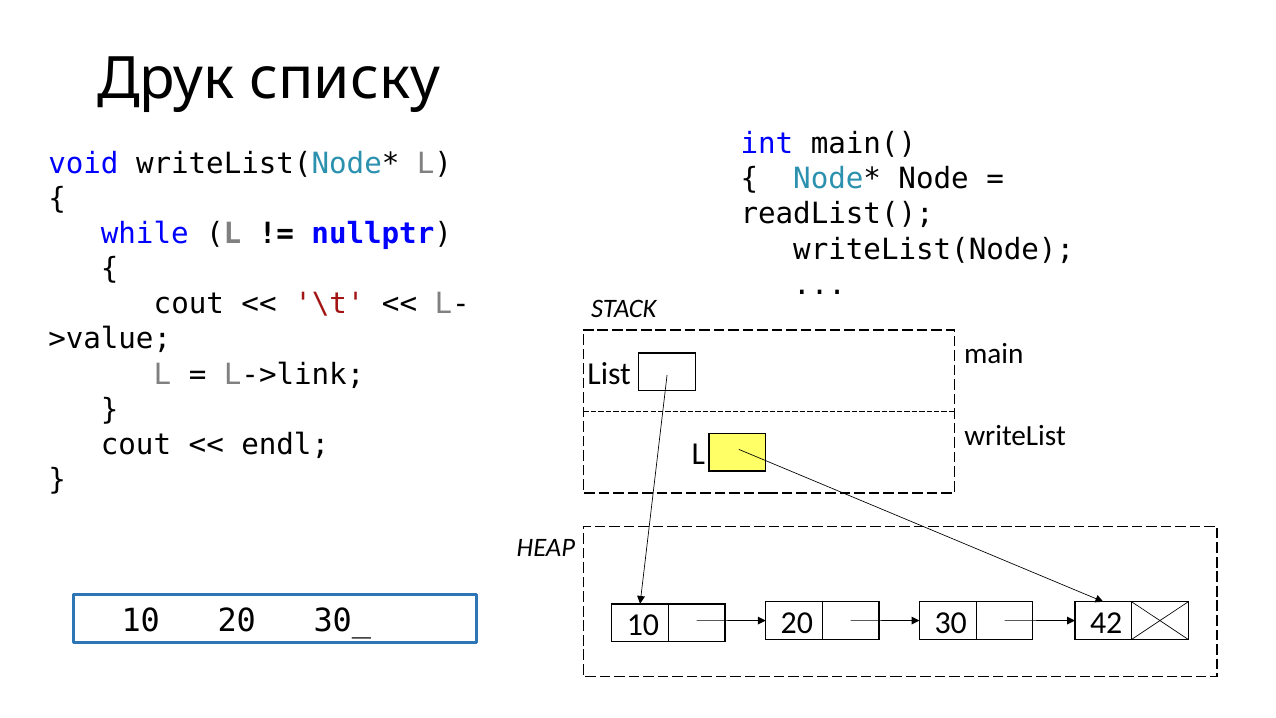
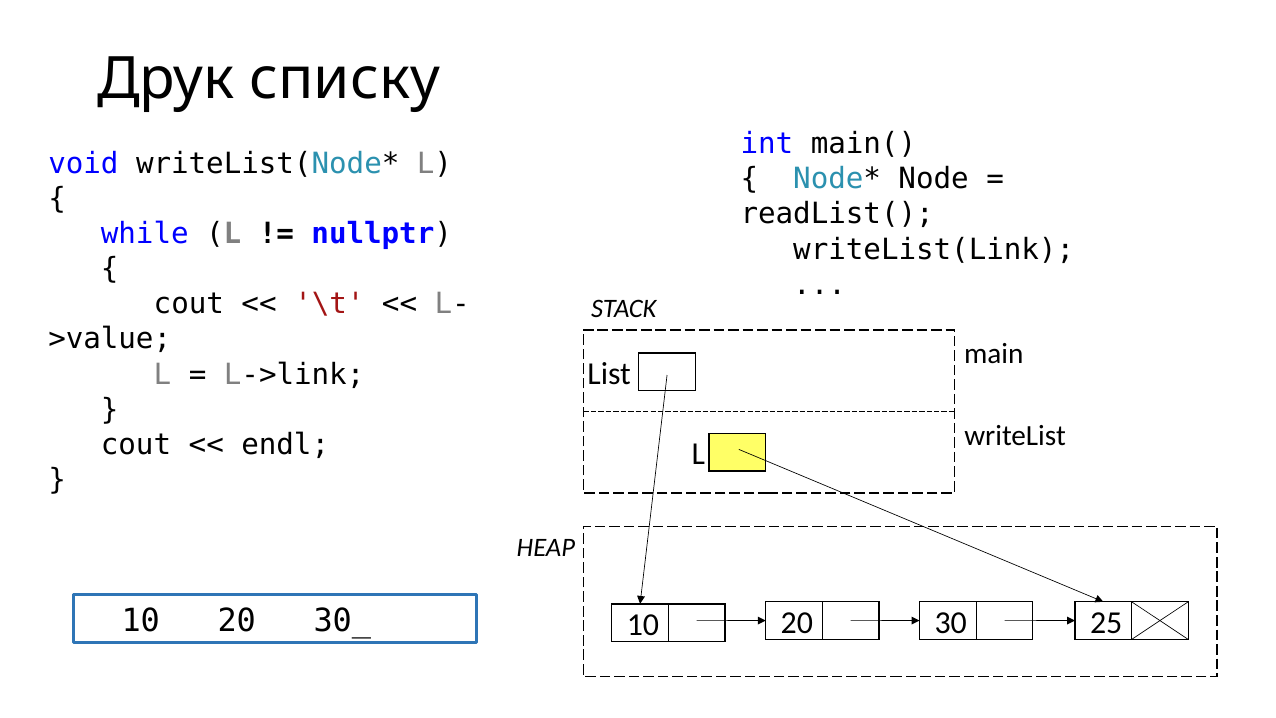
writeList(Node: writeList(Node -> writeList(Link
42: 42 -> 25
